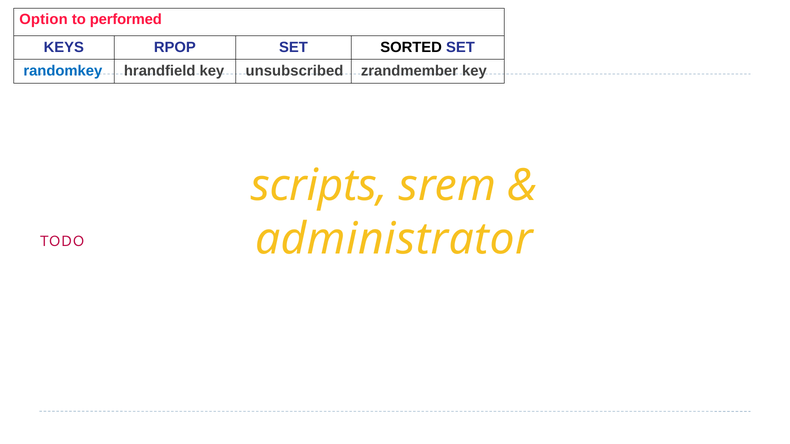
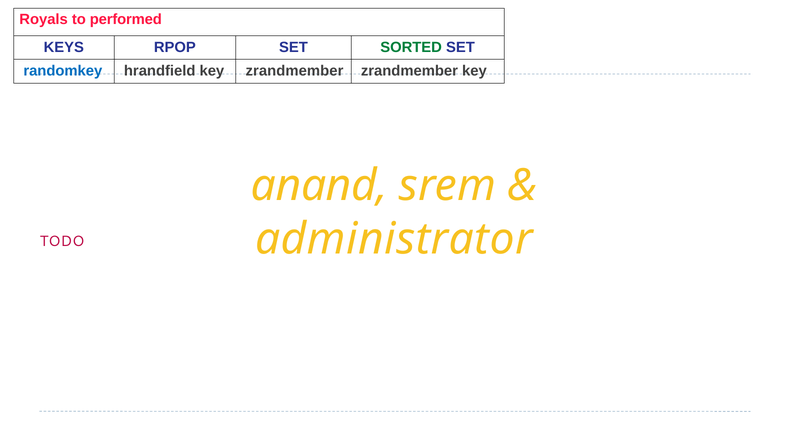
Option: Option -> Royals
SORTED colour: black -> green
key unsubscribed: unsubscribed -> zrandmember
scripts: scripts -> anand
